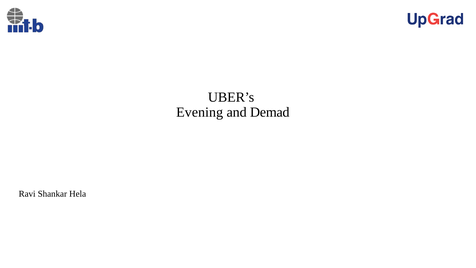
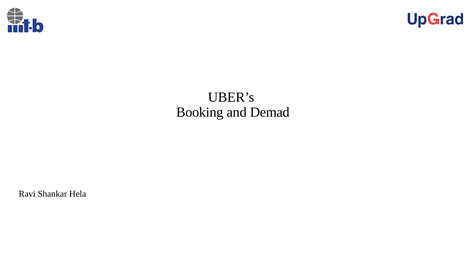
Evening: Evening -> Booking
